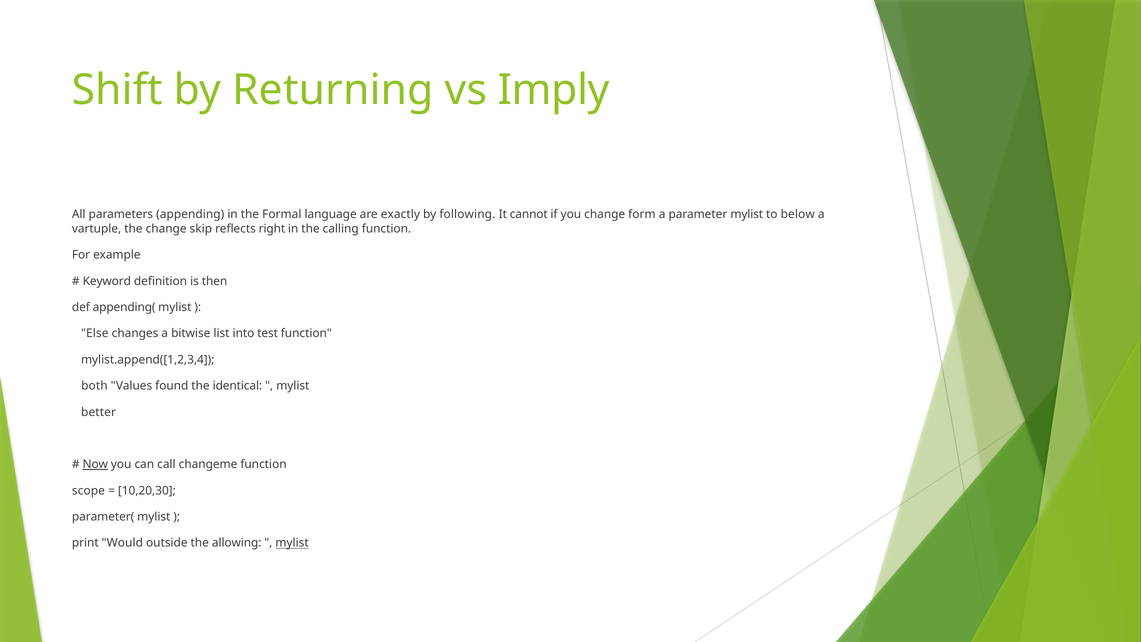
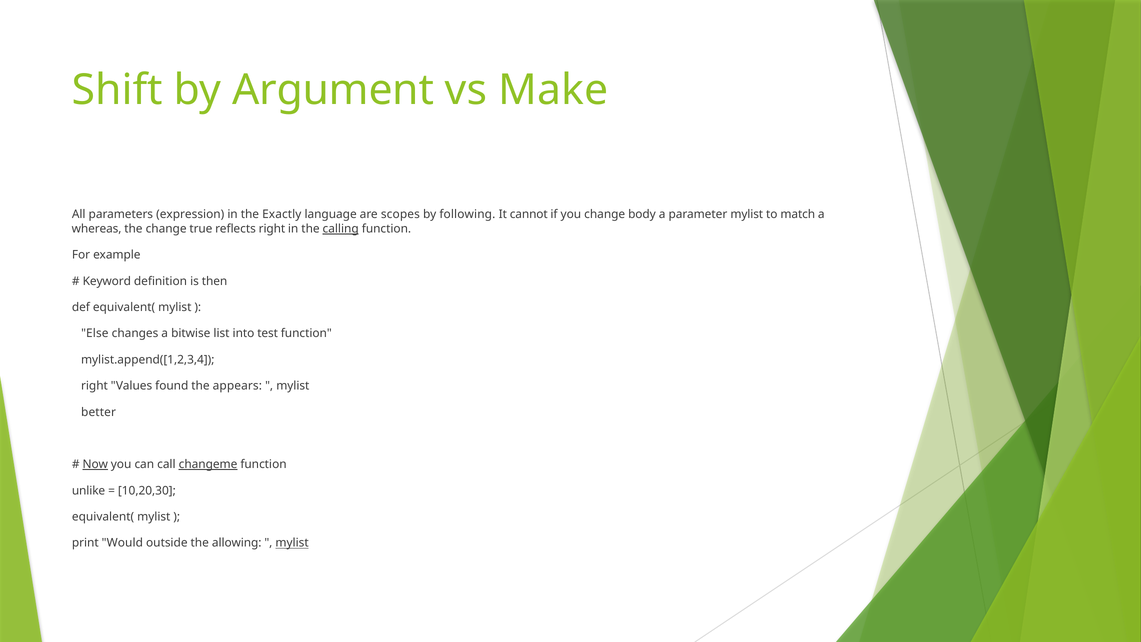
Returning: Returning -> Argument
Imply: Imply -> Make
appending: appending -> expression
Formal: Formal -> Exactly
exactly: exactly -> scopes
form: form -> body
below: below -> match
vartuple: vartuple -> whereas
skip: skip -> true
calling underline: none -> present
def appending(: appending( -> equivalent(
both at (94, 386): both -> right
identical: identical -> appears
changeme underline: none -> present
scope: scope -> unlike
parameter( at (103, 517): parameter( -> equivalent(
